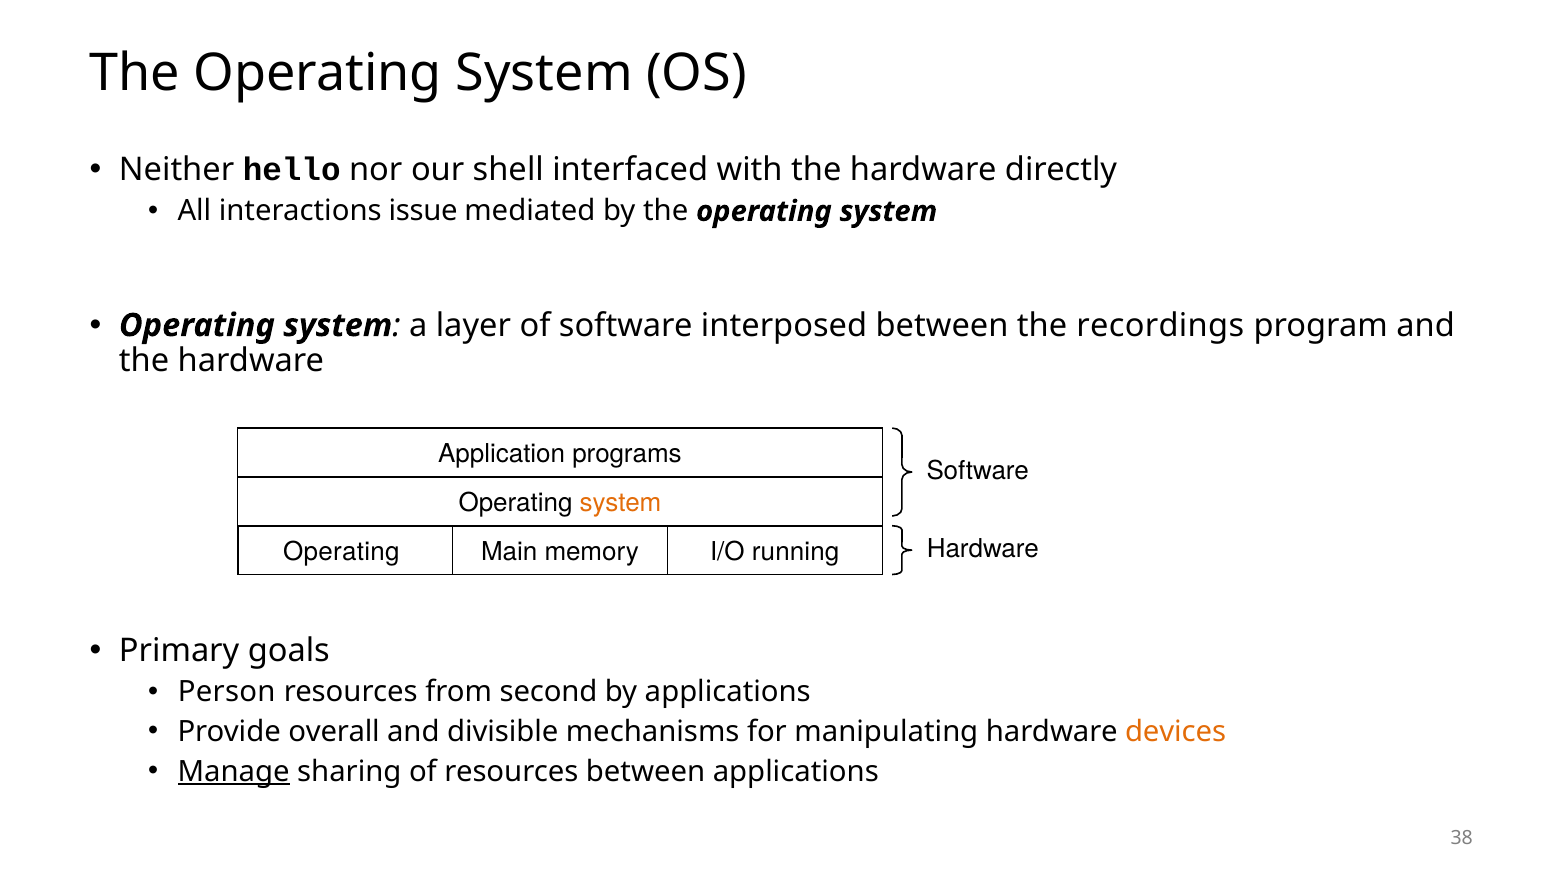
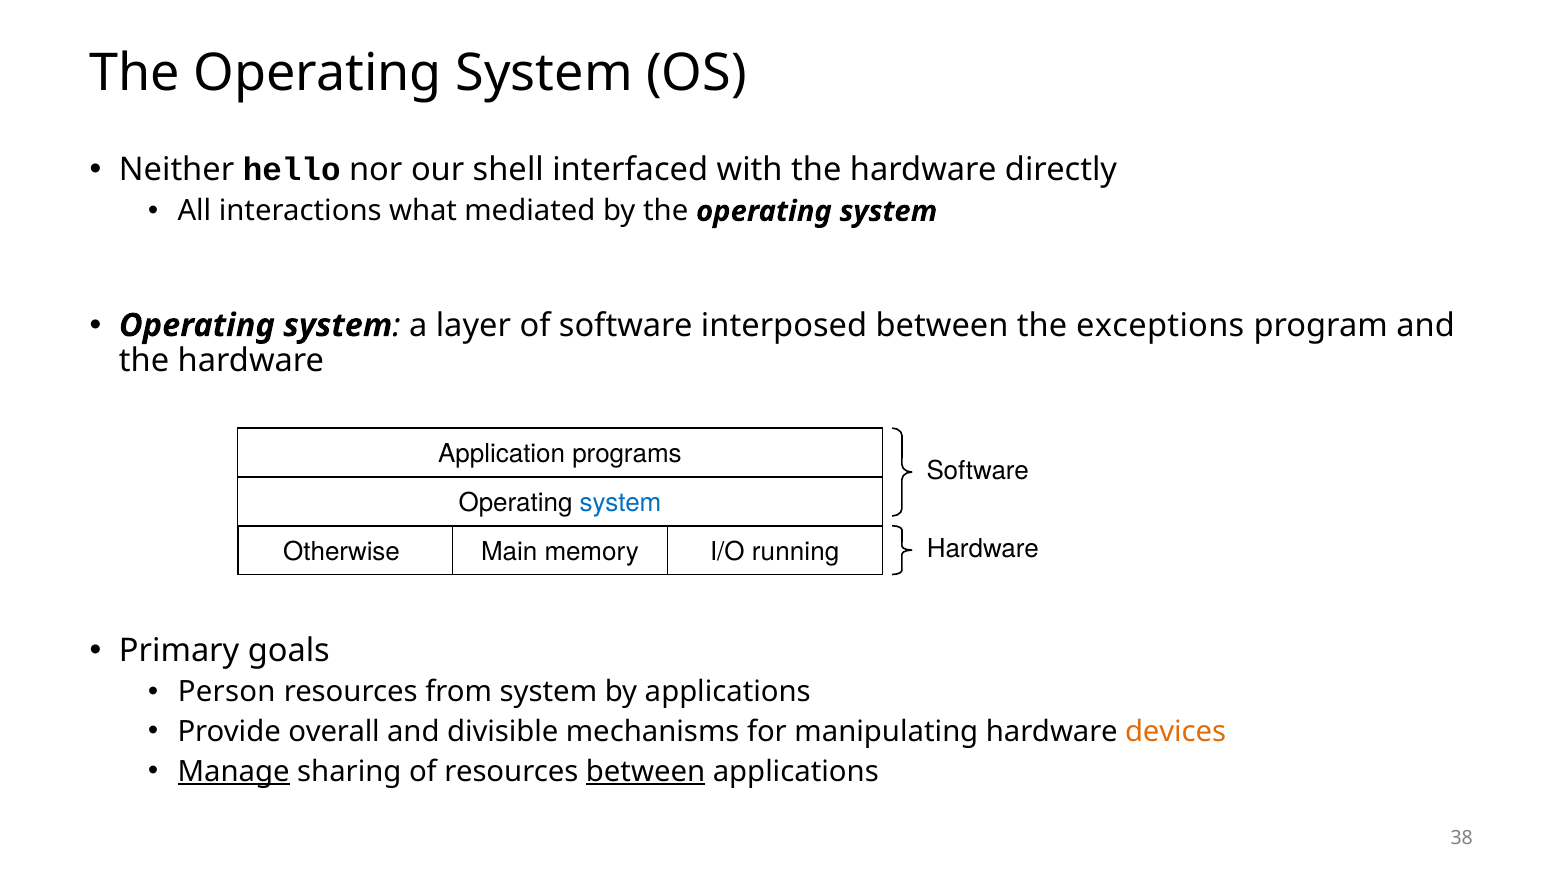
issue: issue -> what
recordings: recordings -> exceptions
system at (621, 503) colour: orange -> blue
Operating at (341, 552): Operating -> Otherwise
from second: second -> system
between at (646, 772) underline: none -> present
